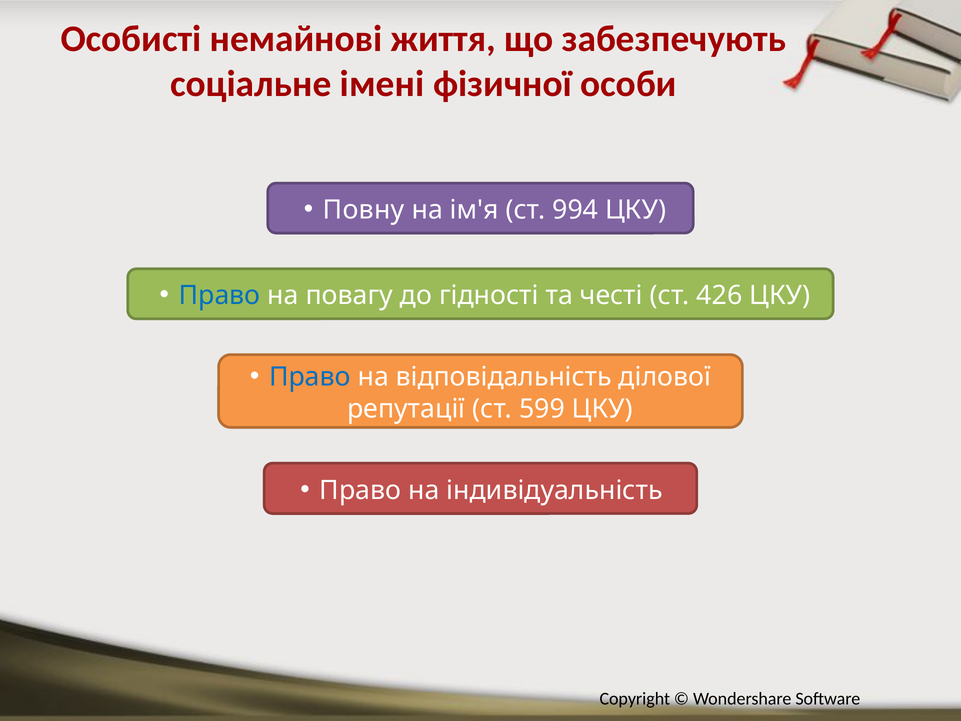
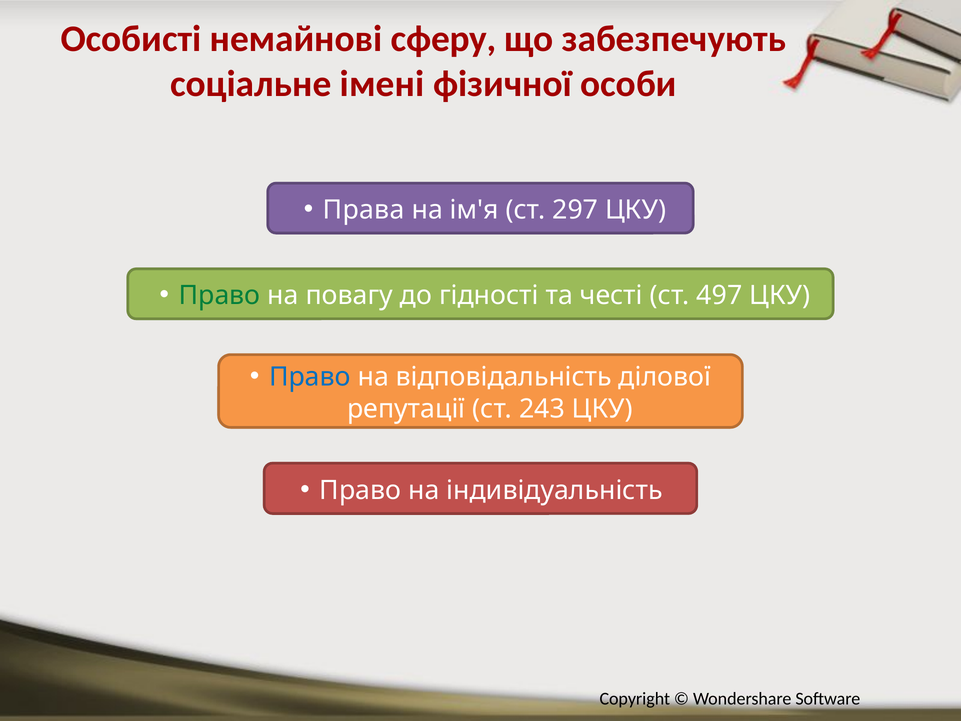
життя: життя -> сферу
Повну: Повну -> Права
994: 994 -> 297
Право at (220, 296) colour: blue -> green
426: 426 -> 497
599: 599 -> 243
